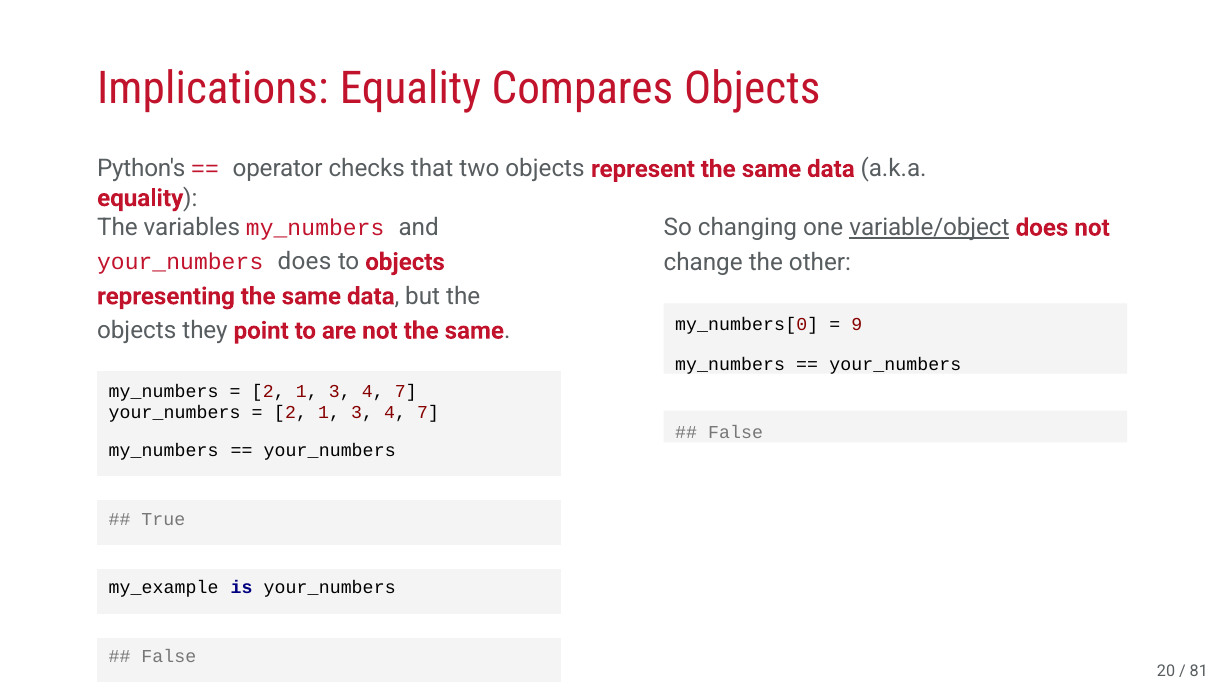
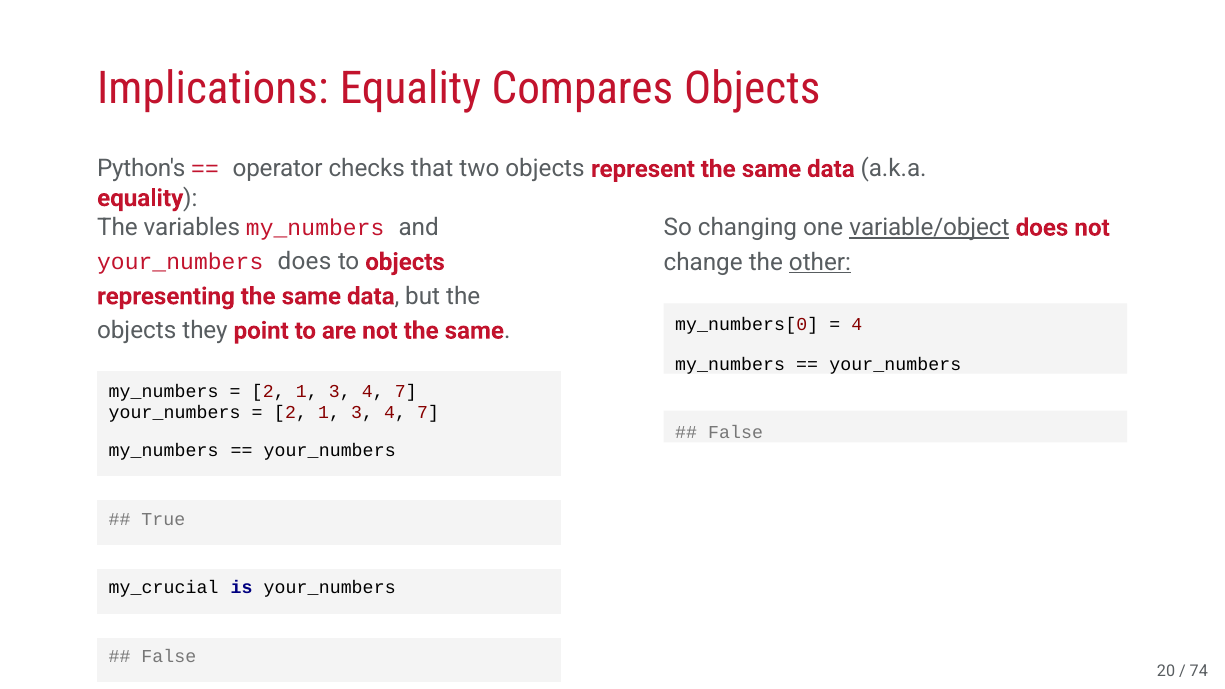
other underline: none -> present
9 at (857, 325): 9 -> 4
my_example: my_example -> my_crucial
81: 81 -> 74
